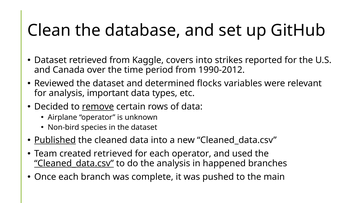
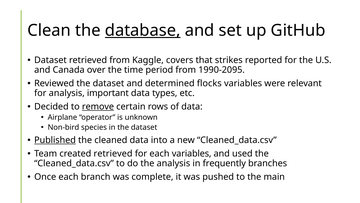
database underline: none -> present
covers into: into -> that
1990-2012: 1990-2012 -> 1990-2095
each operator: operator -> variables
Cleaned_data.csv at (74, 163) underline: present -> none
happened: happened -> frequently
